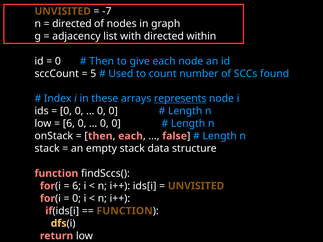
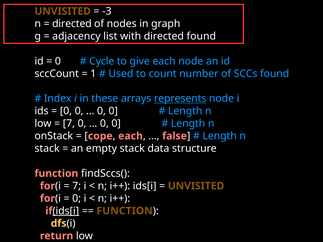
-7: -7 -> -3
directed within: within -> found
Then at (102, 61): Then -> Cycle
5: 5 -> 1
6 at (69, 124): 6 -> 7
then at (100, 136): then -> cope
6 at (77, 186): 6 -> 7
ids[i at (66, 211) underline: none -> present
